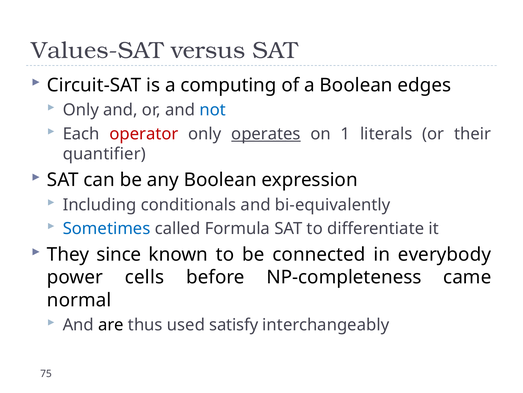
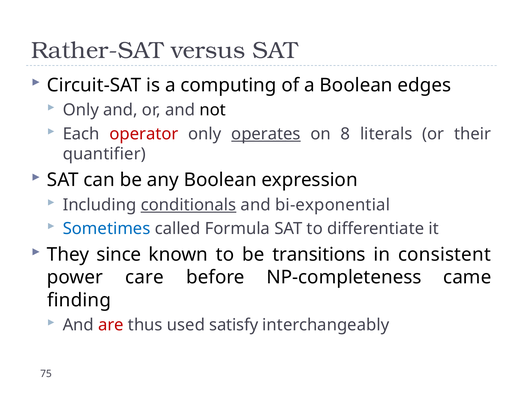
Values-SAT: Values-SAT -> Rather-SAT
not colour: blue -> black
1: 1 -> 8
conditionals underline: none -> present
bi-equivalently: bi-equivalently -> bi-exponential
connected: connected -> transitions
everybody: everybody -> consistent
cells: cells -> care
normal: normal -> finding
are colour: black -> red
